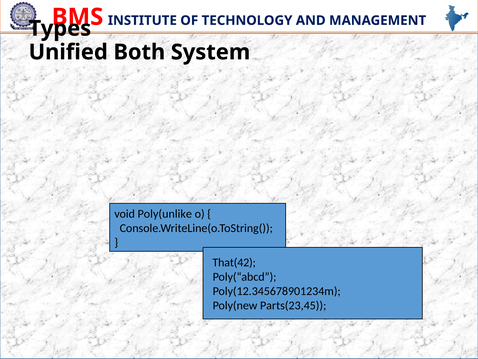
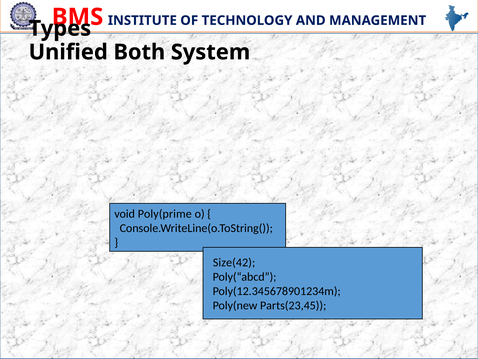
Poly(unlike: Poly(unlike -> Poly(prime
That(42: That(42 -> Size(42
